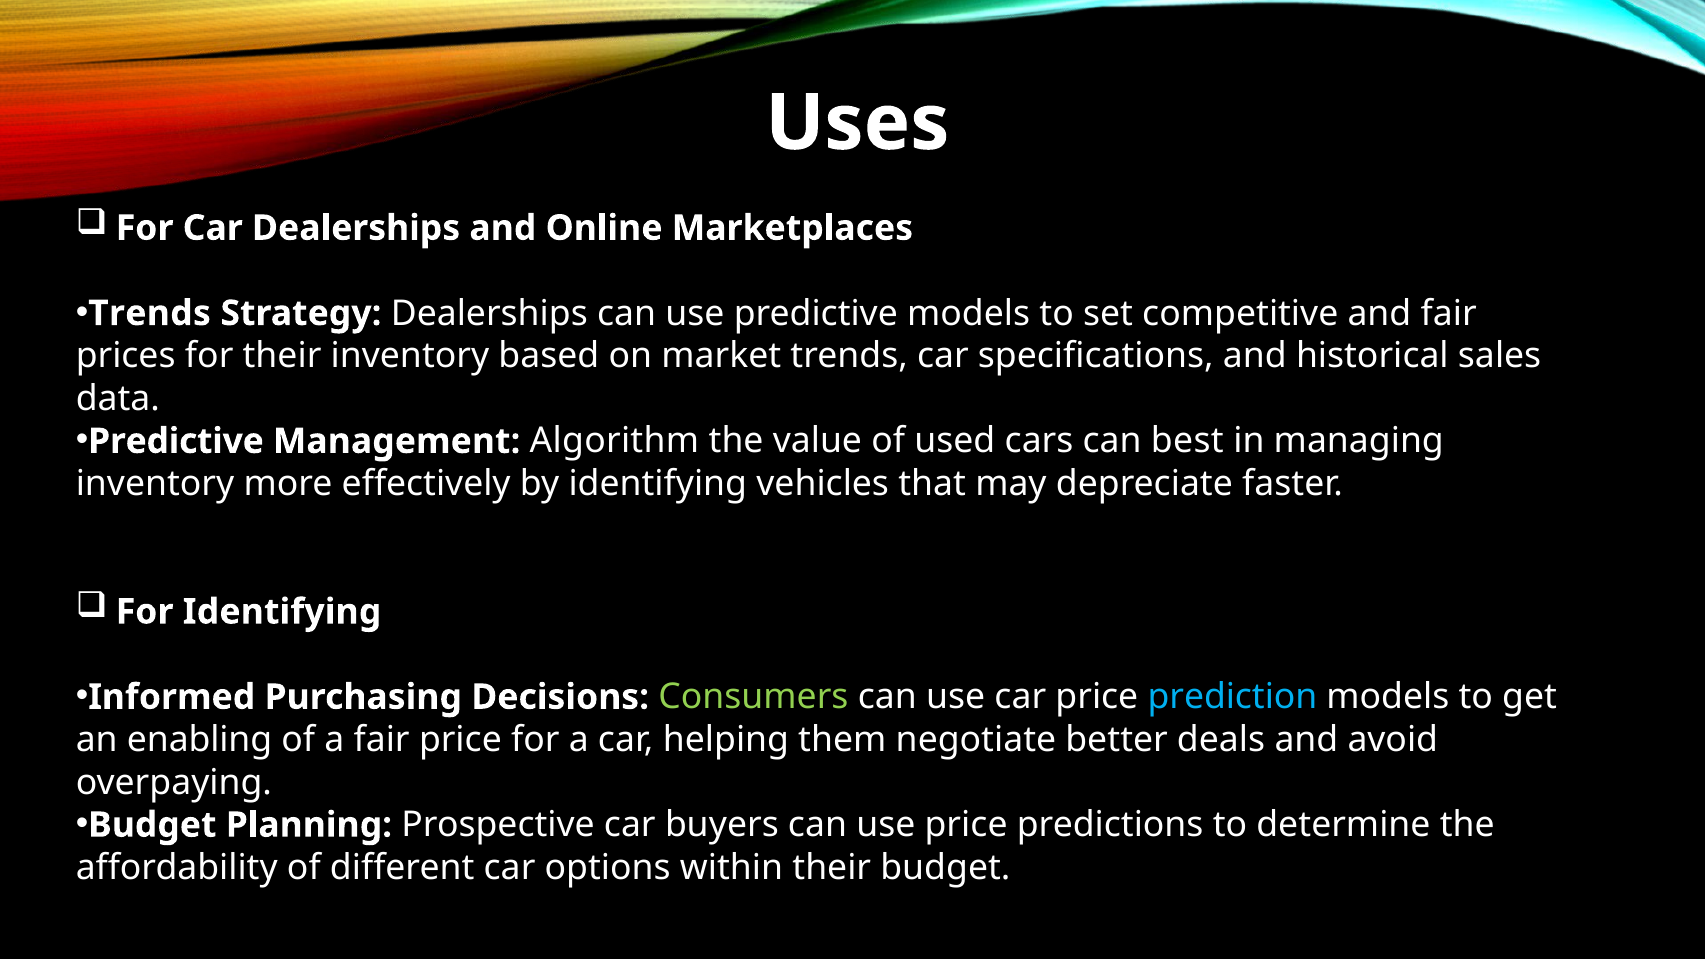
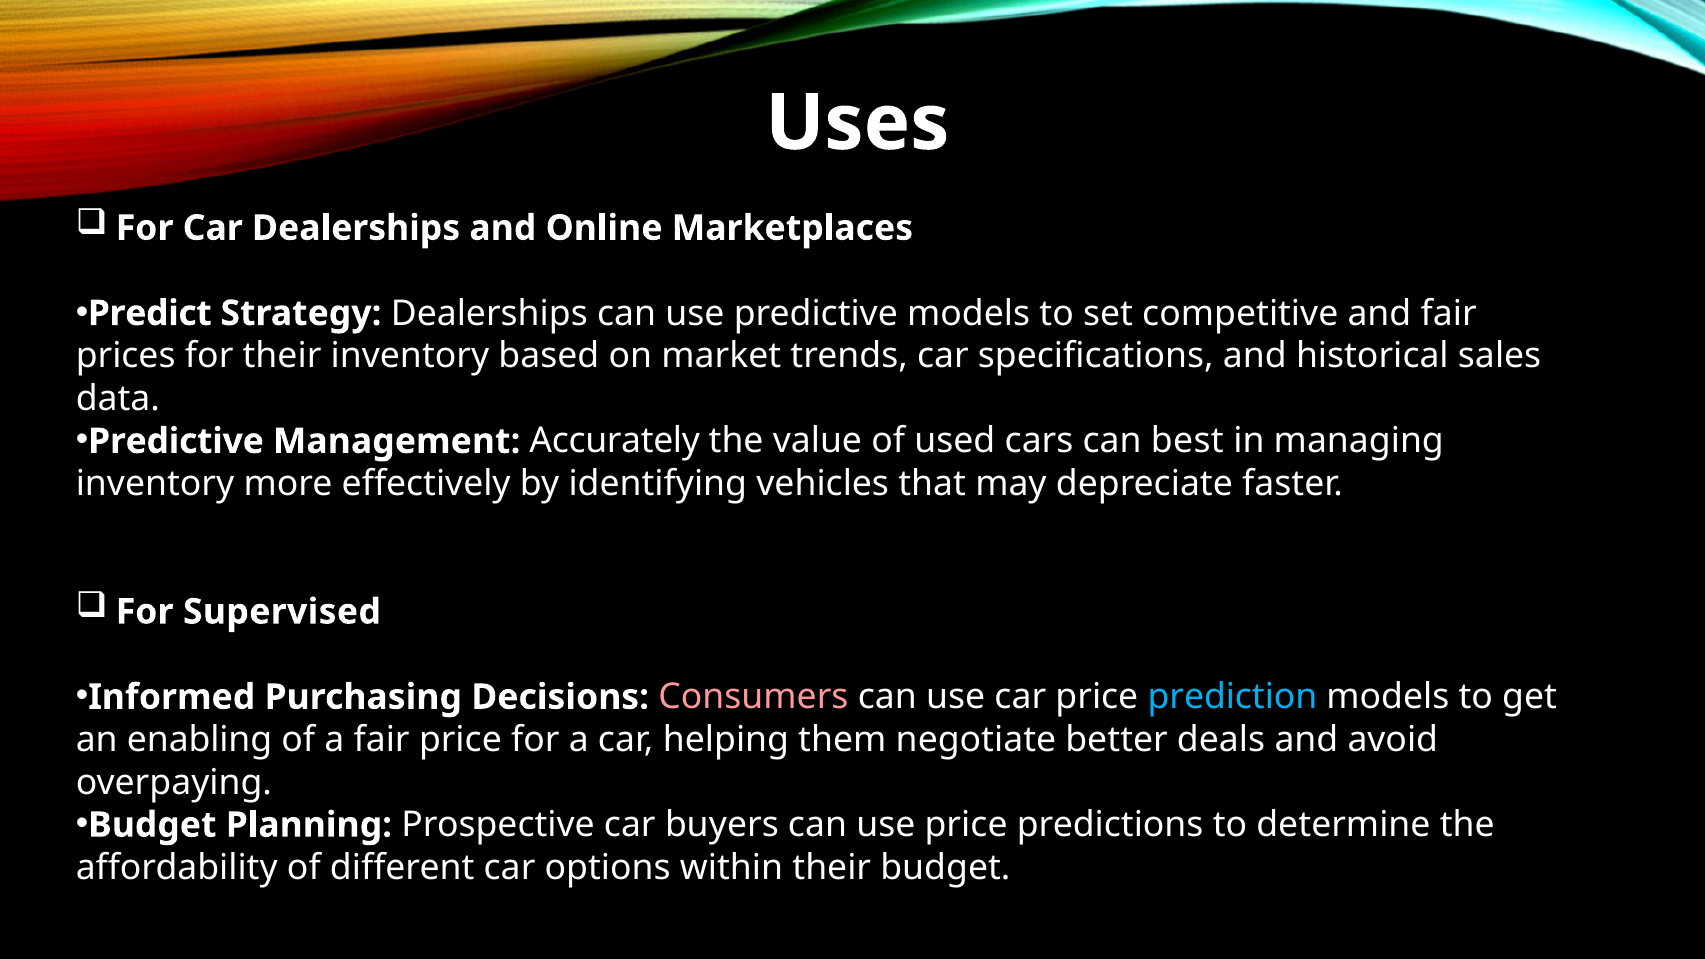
Trends at (150, 313): Trends -> Predict
Algorithm: Algorithm -> Accurately
For Identifying: Identifying -> Supervised
Consumers colour: light green -> pink
